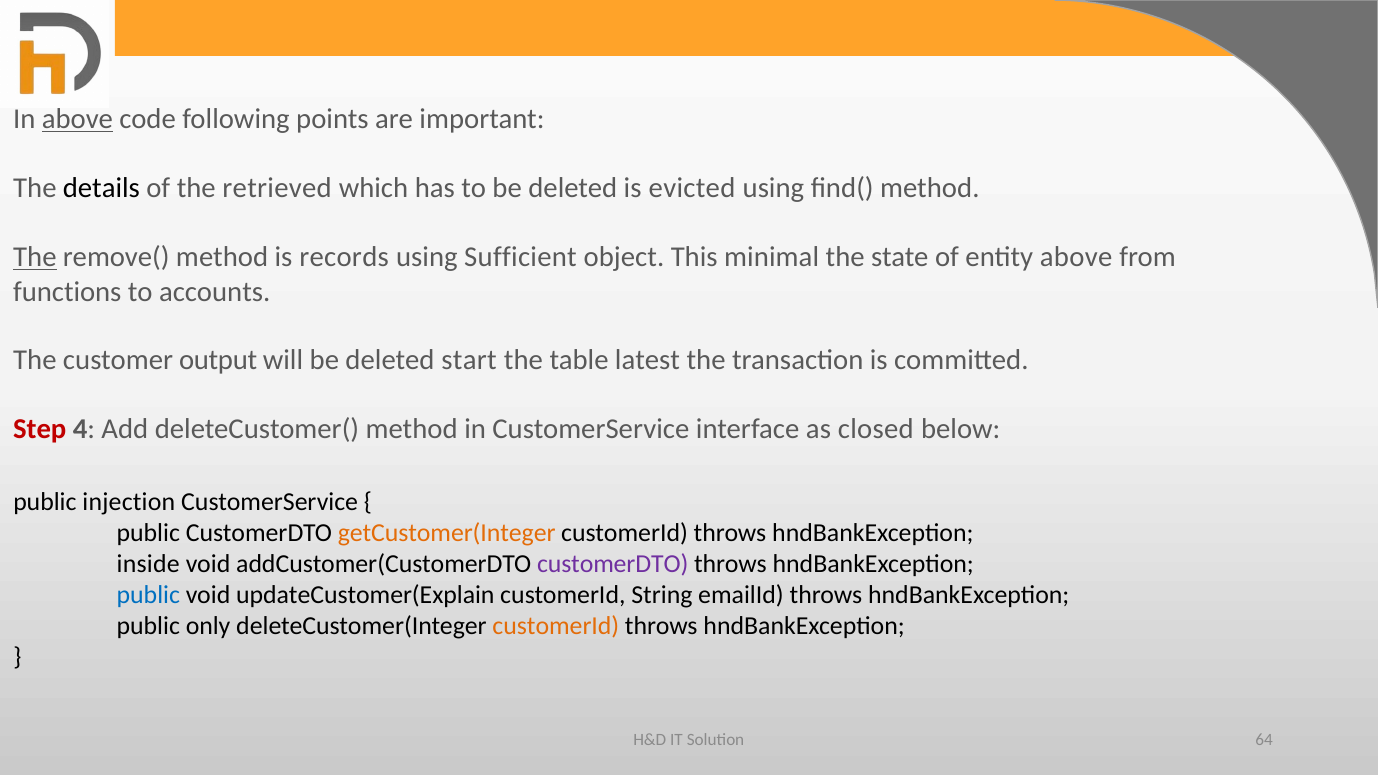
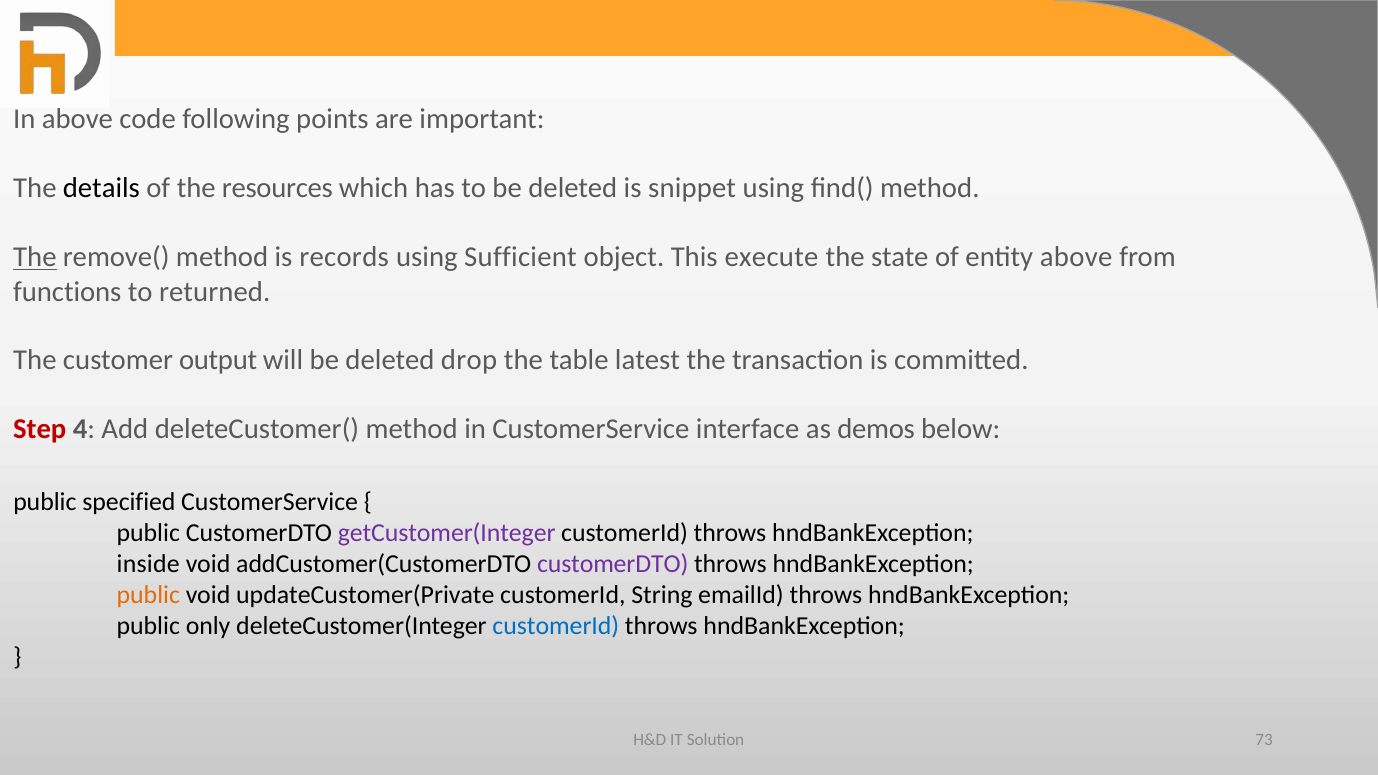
above at (77, 119) underline: present -> none
retrieved: retrieved -> resources
evicted: evicted -> snippet
minimal: minimal -> execute
accounts: accounts -> returned
start: start -> drop
closed: closed -> demos
injection: injection -> specified
getCustomer(Integer colour: orange -> purple
public at (148, 595) colour: blue -> orange
updateCustomer(Explain: updateCustomer(Explain -> updateCustomer(Private
customerId at (556, 626) colour: orange -> blue
64: 64 -> 73
